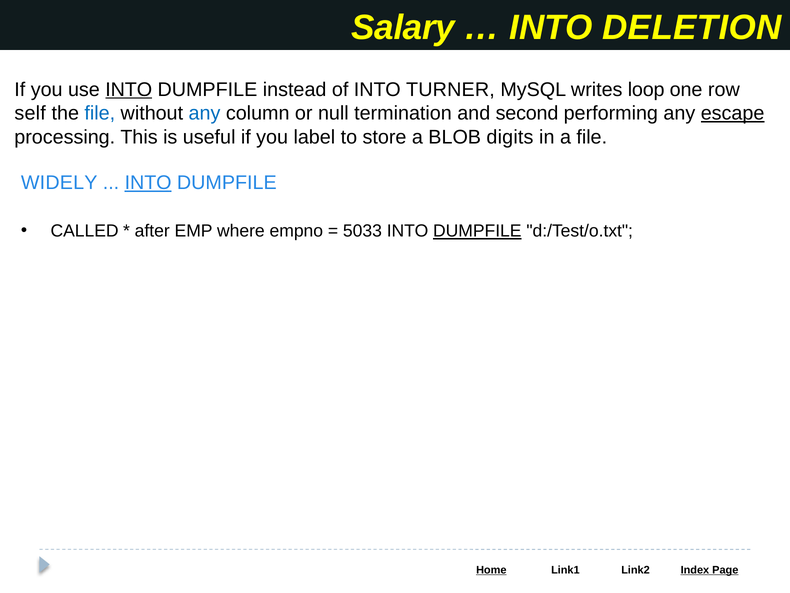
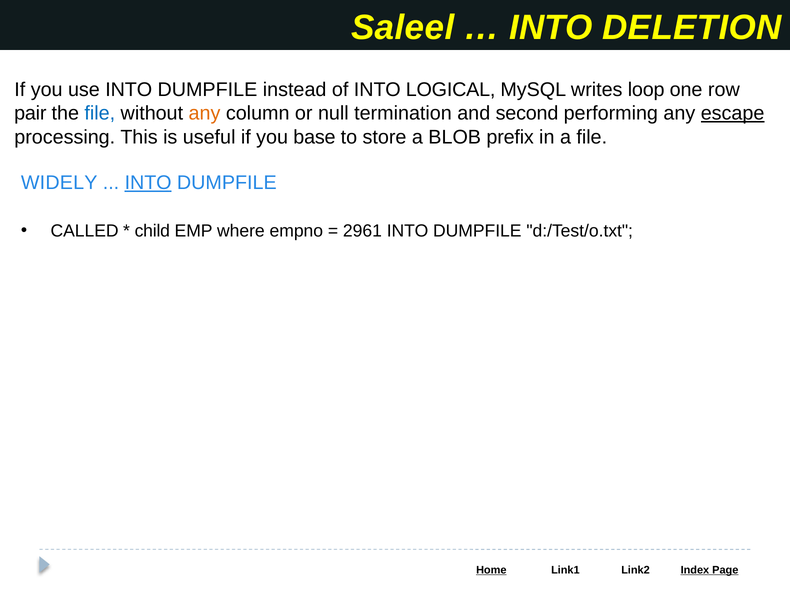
Salary: Salary -> Saleel
INTO at (129, 89) underline: present -> none
TURNER: TURNER -> LOGICAL
self: self -> pair
any at (204, 113) colour: blue -> orange
label: label -> base
digits: digits -> prefix
after: after -> child
5033: 5033 -> 2961
DUMPFILE at (477, 231) underline: present -> none
